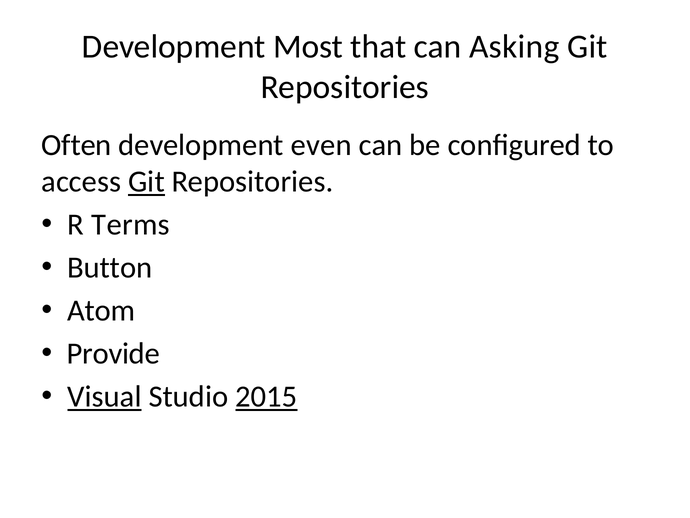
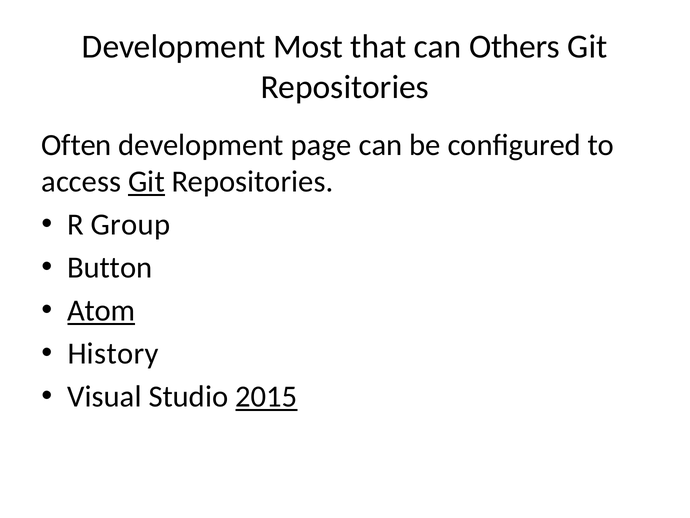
Asking: Asking -> Others
even: even -> page
Terms: Terms -> Group
Atom underline: none -> present
Provide: Provide -> History
Visual underline: present -> none
